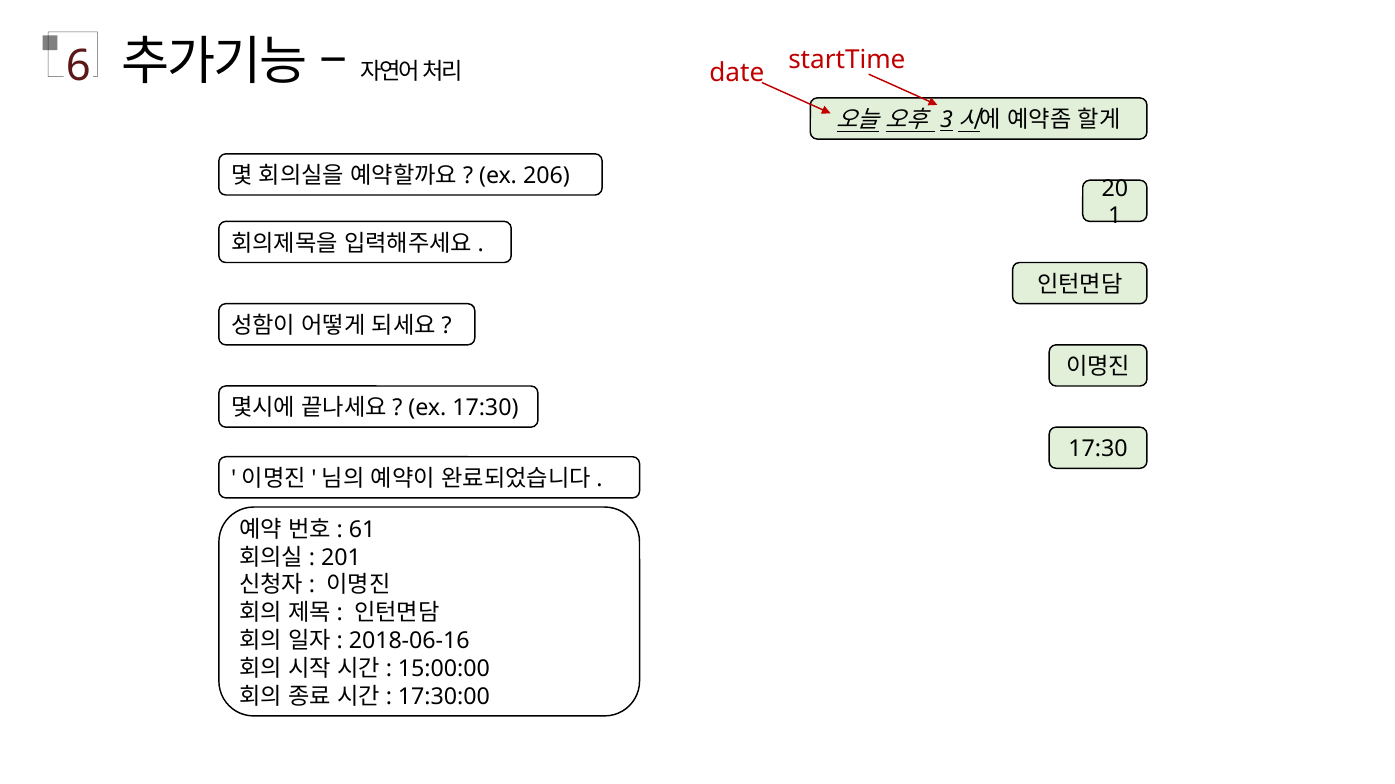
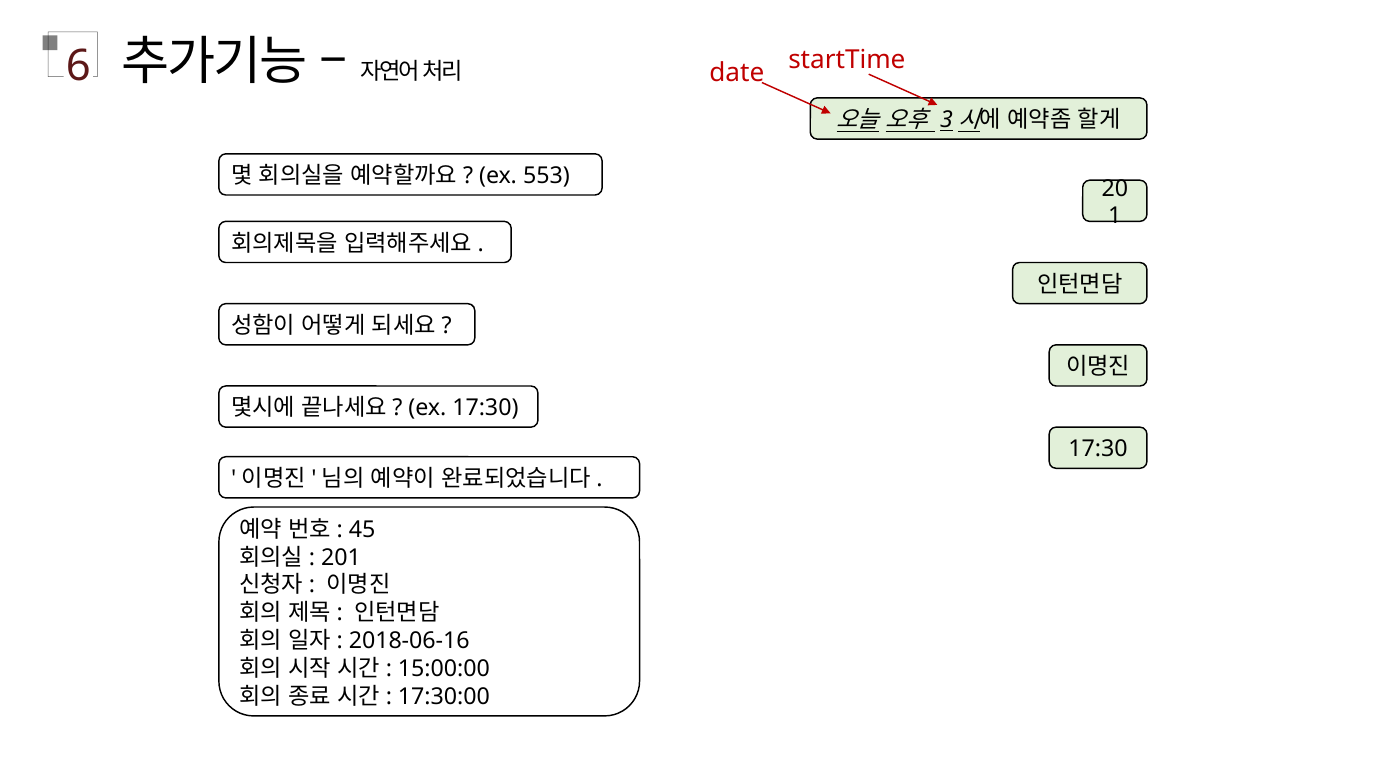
206: 206 -> 553
61: 61 -> 45
